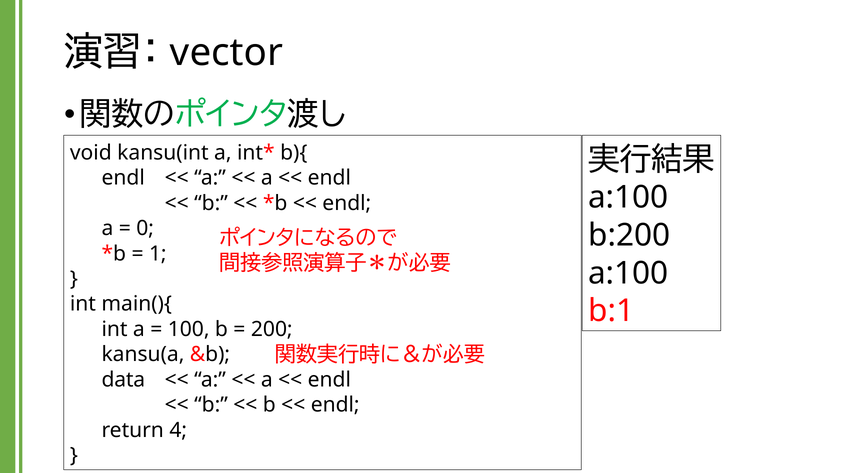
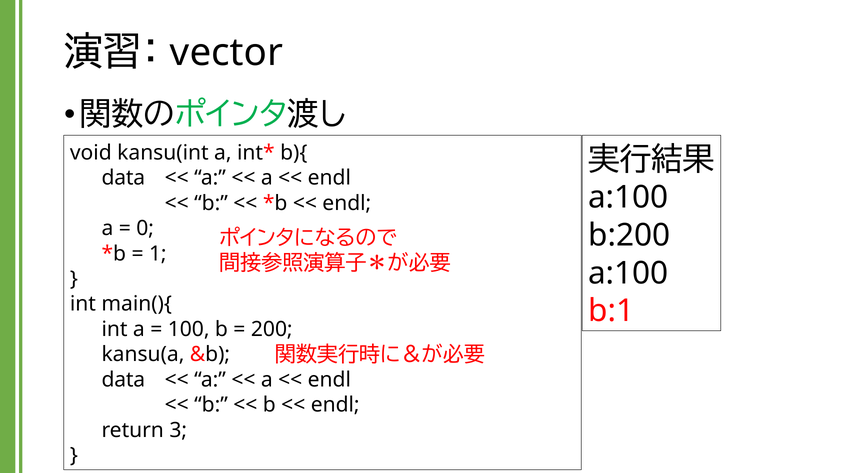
endl at (123, 178): endl -> data
4: 4 -> 3
